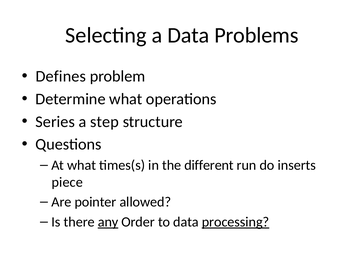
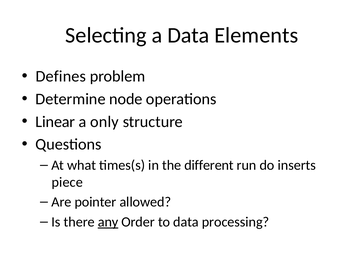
Problems: Problems -> Elements
Determine what: what -> node
Series: Series -> Linear
step: step -> only
processing underline: present -> none
